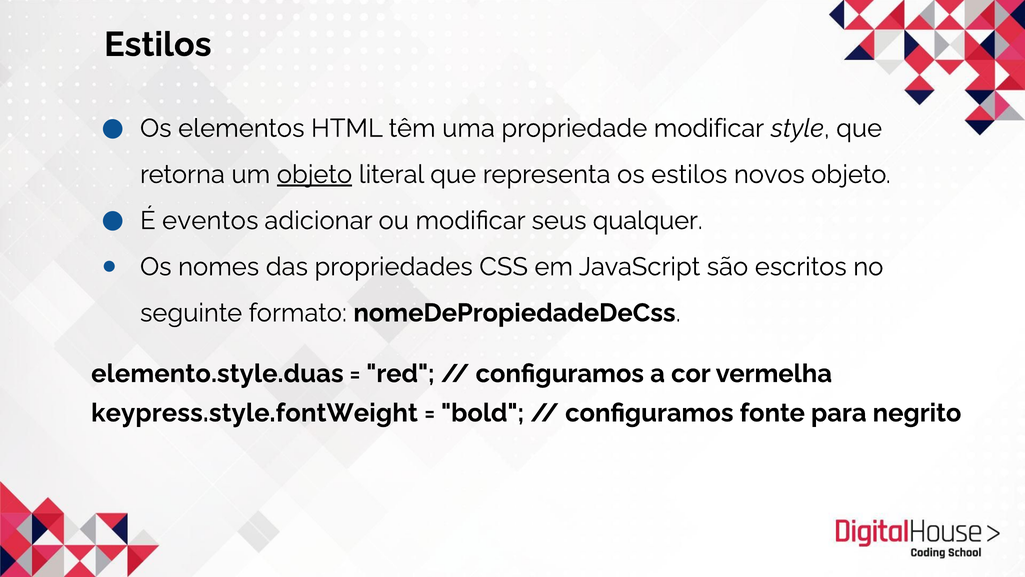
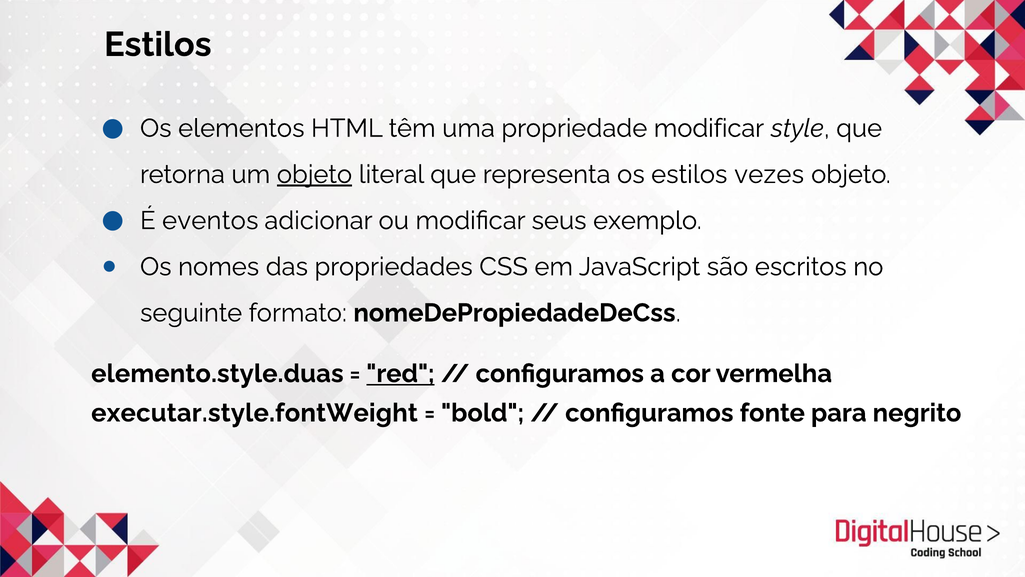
novos: novos -> vezes
qualquer: qualquer -> exemplo
red underline: none -> present
keypress.style.fontWeight: keypress.style.fontWeight -> executar.style.fontWeight
